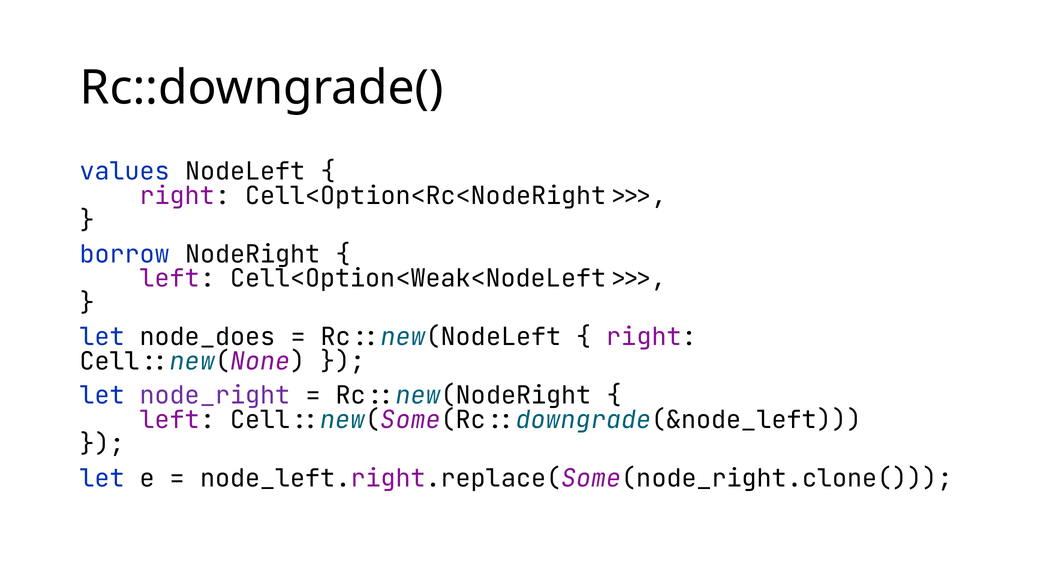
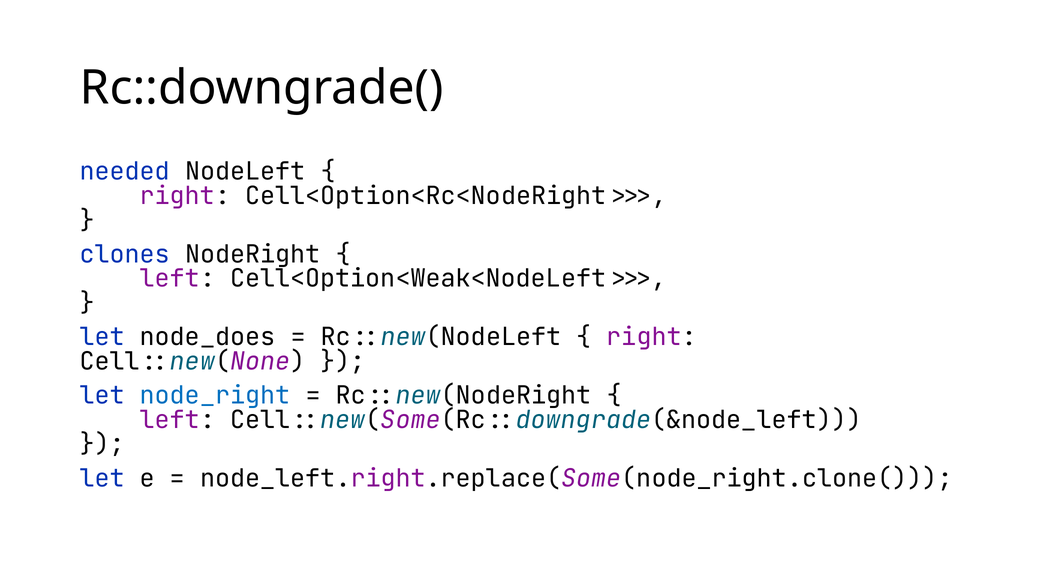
values: values -> needed
borrow: borrow -> clones
node_right colour: purple -> blue
